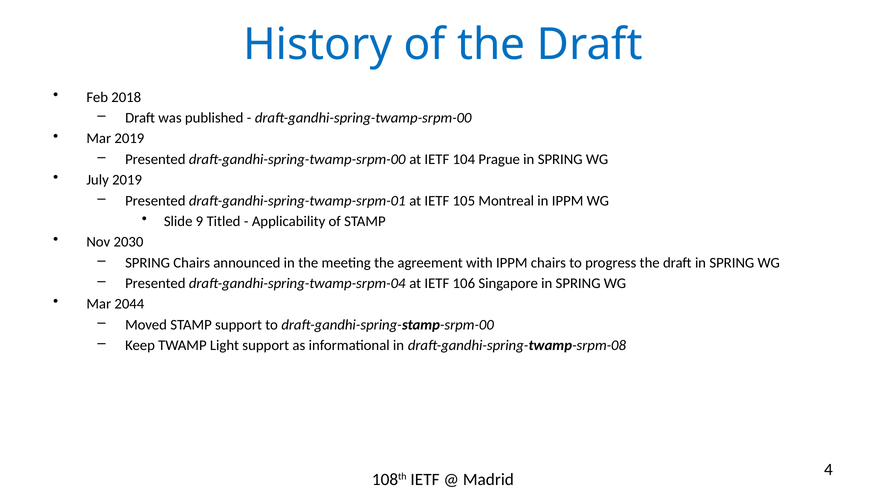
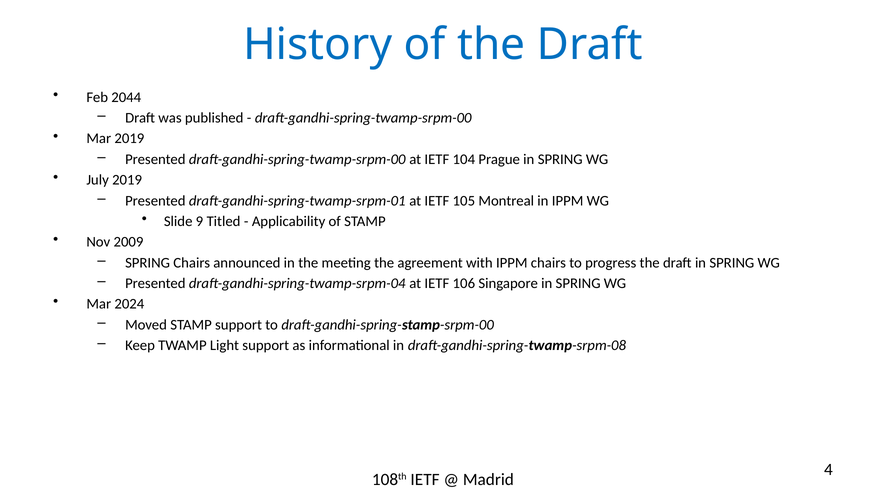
2018: 2018 -> 2044
2030: 2030 -> 2009
2044: 2044 -> 2024
